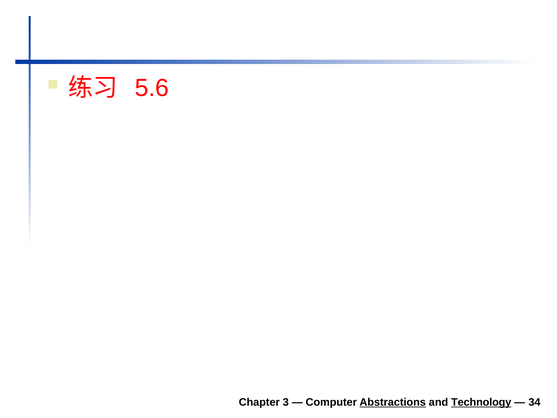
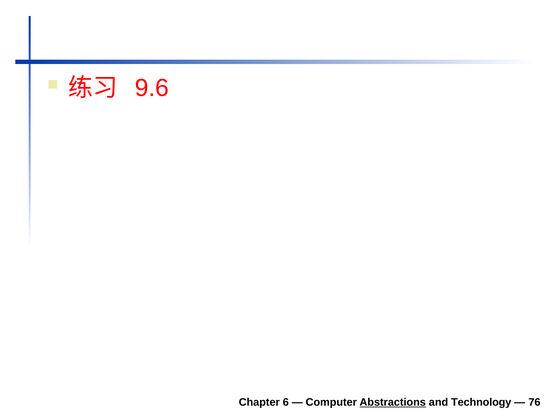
5.6: 5.6 -> 9.6
3: 3 -> 6
Technology underline: present -> none
34: 34 -> 76
